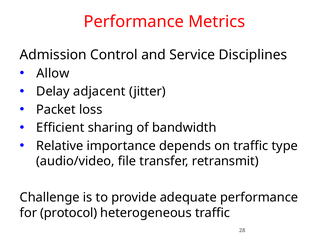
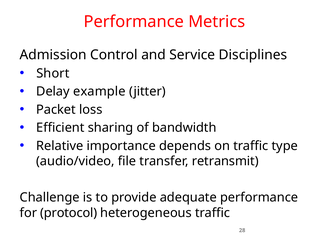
Allow: Allow -> Short
adjacent: adjacent -> example
